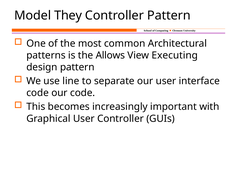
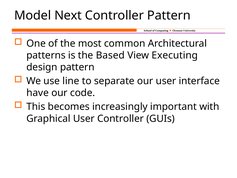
They: They -> Next
Allows: Allows -> Based
code at (38, 93): code -> have
